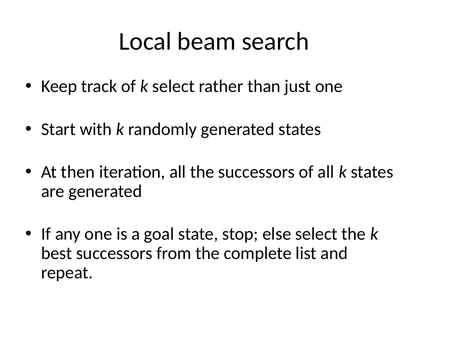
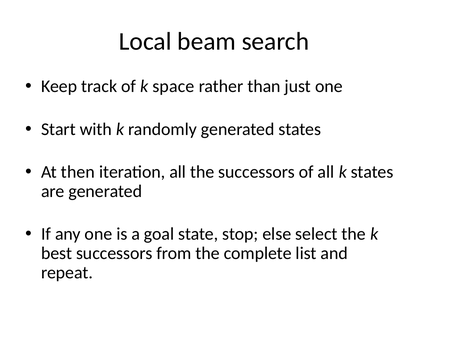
k select: select -> space
